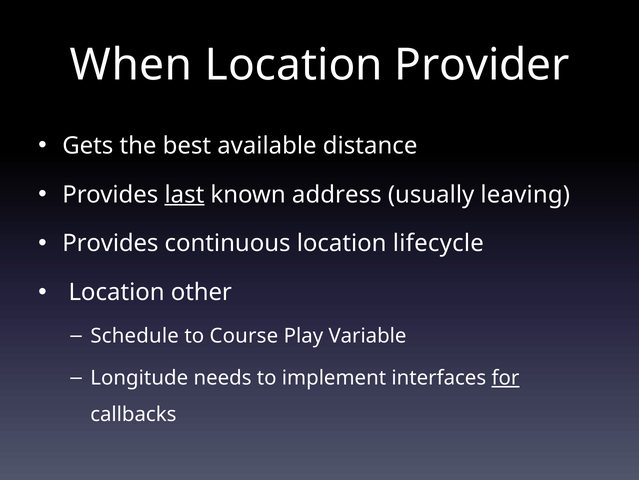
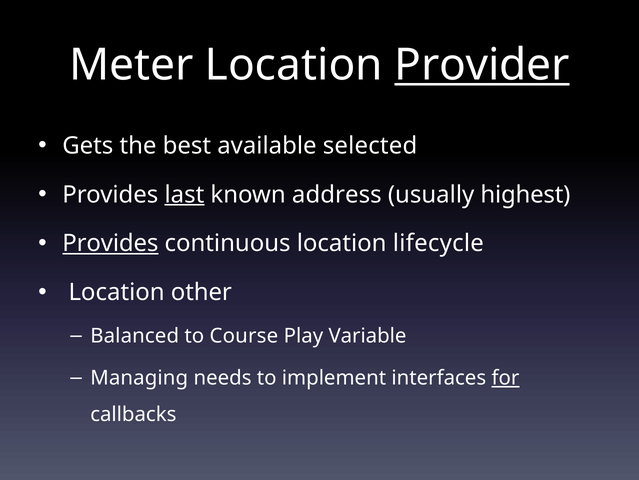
When: When -> Meter
Provider underline: none -> present
distance: distance -> selected
leaving: leaving -> highest
Provides at (110, 243) underline: none -> present
Schedule: Schedule -> Balanced
Longitude: Longitude -> Managing
